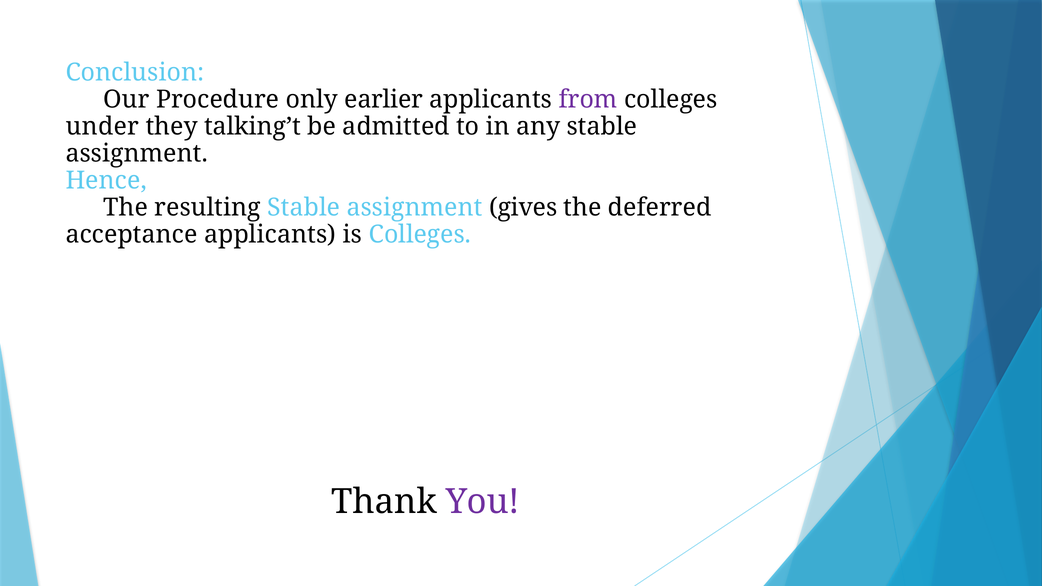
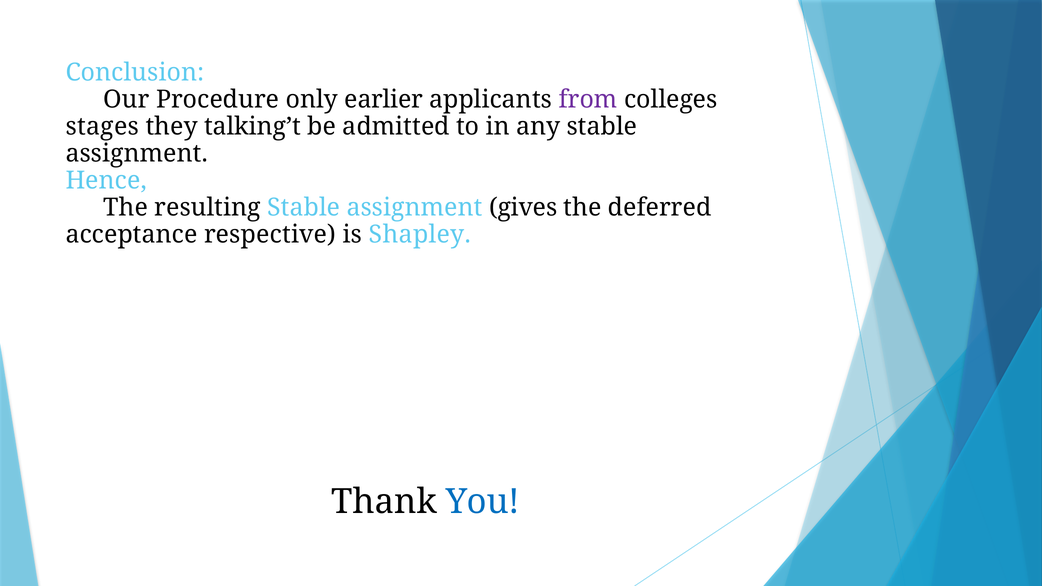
under: under -> stages
acceptance applicants: applicants -> respective
is Colleges: Colleges -> Shapley
You colour: purple -> blue
